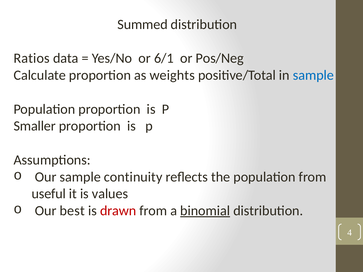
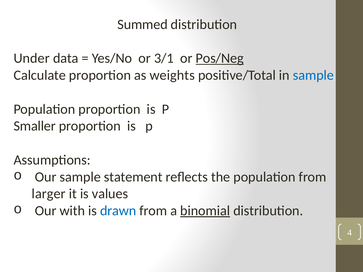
Ratios: Ratios -> Under
6/1: 6/1 -> 3/1
Pos/Neg underline: none -> present
continuity: continuity -> statement
useful: useful -> larger
best: best -> with
drawn colour: red -> blue
